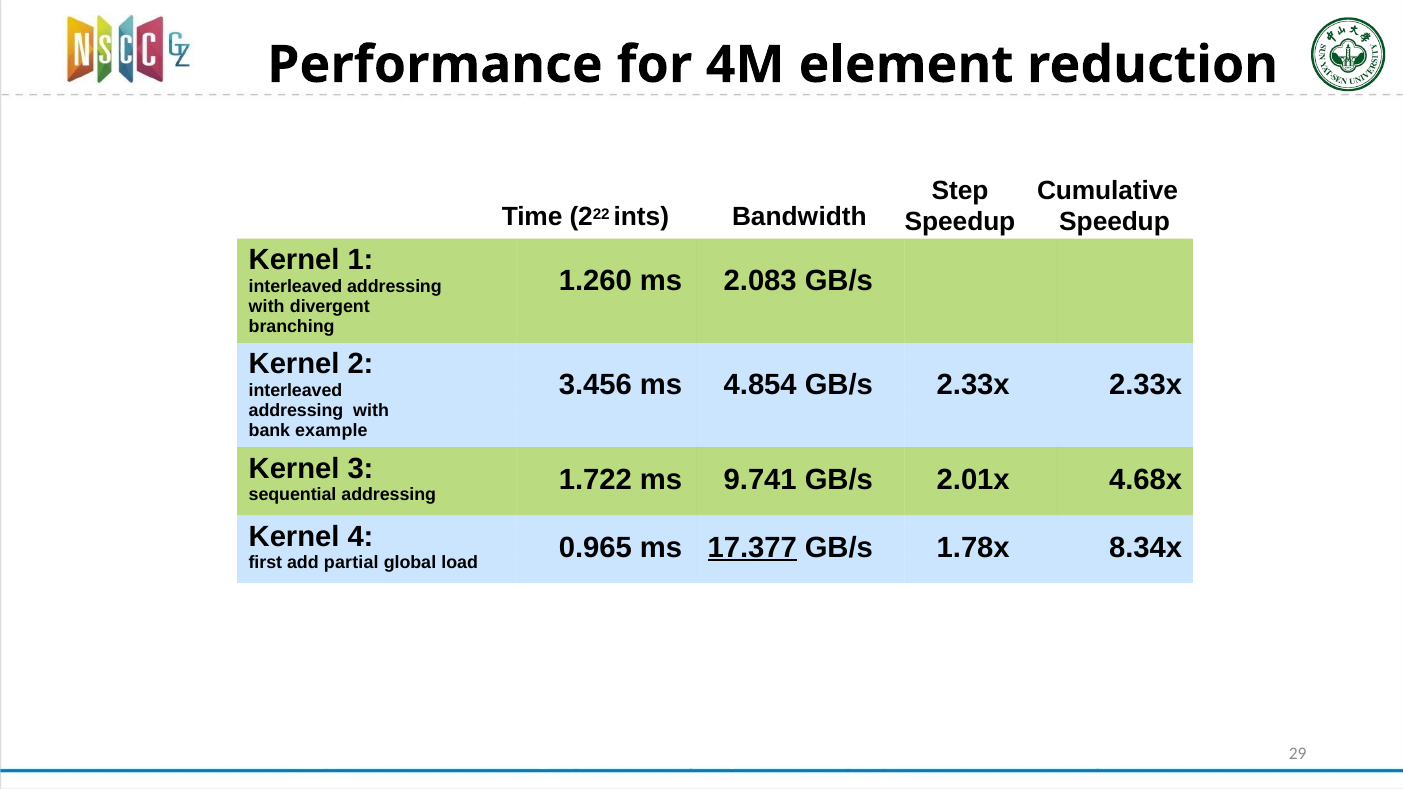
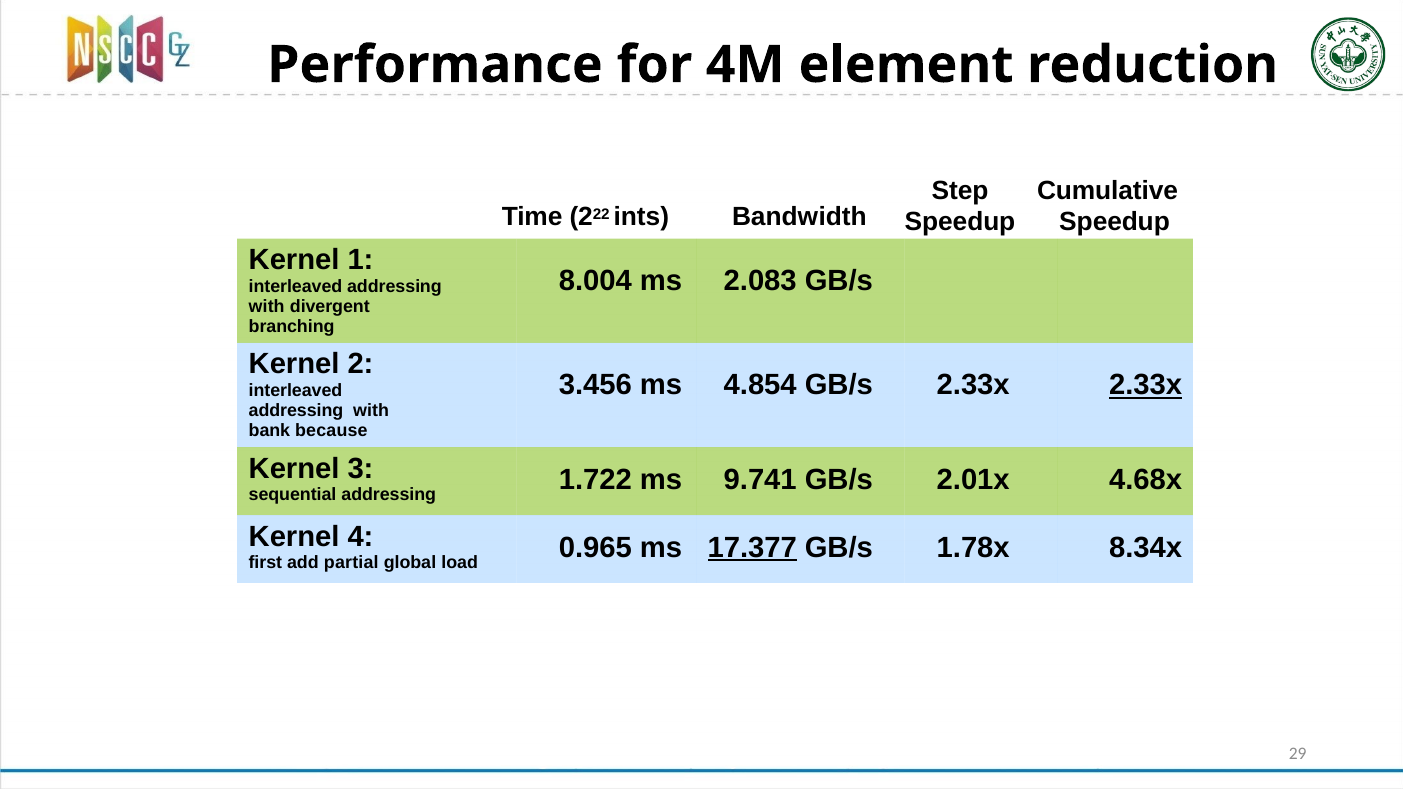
1.260: 1.260 -> 8.004
2.33x at (1146, 385) underline: none -> present
example: example -> because
